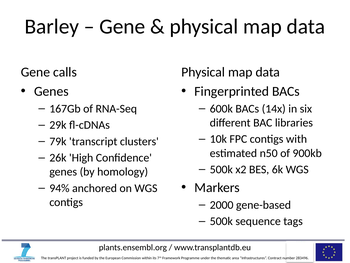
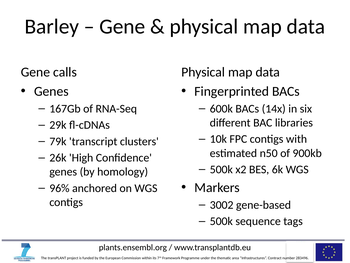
94%: 94% -> 96%
2000: 2000 -> 3002
